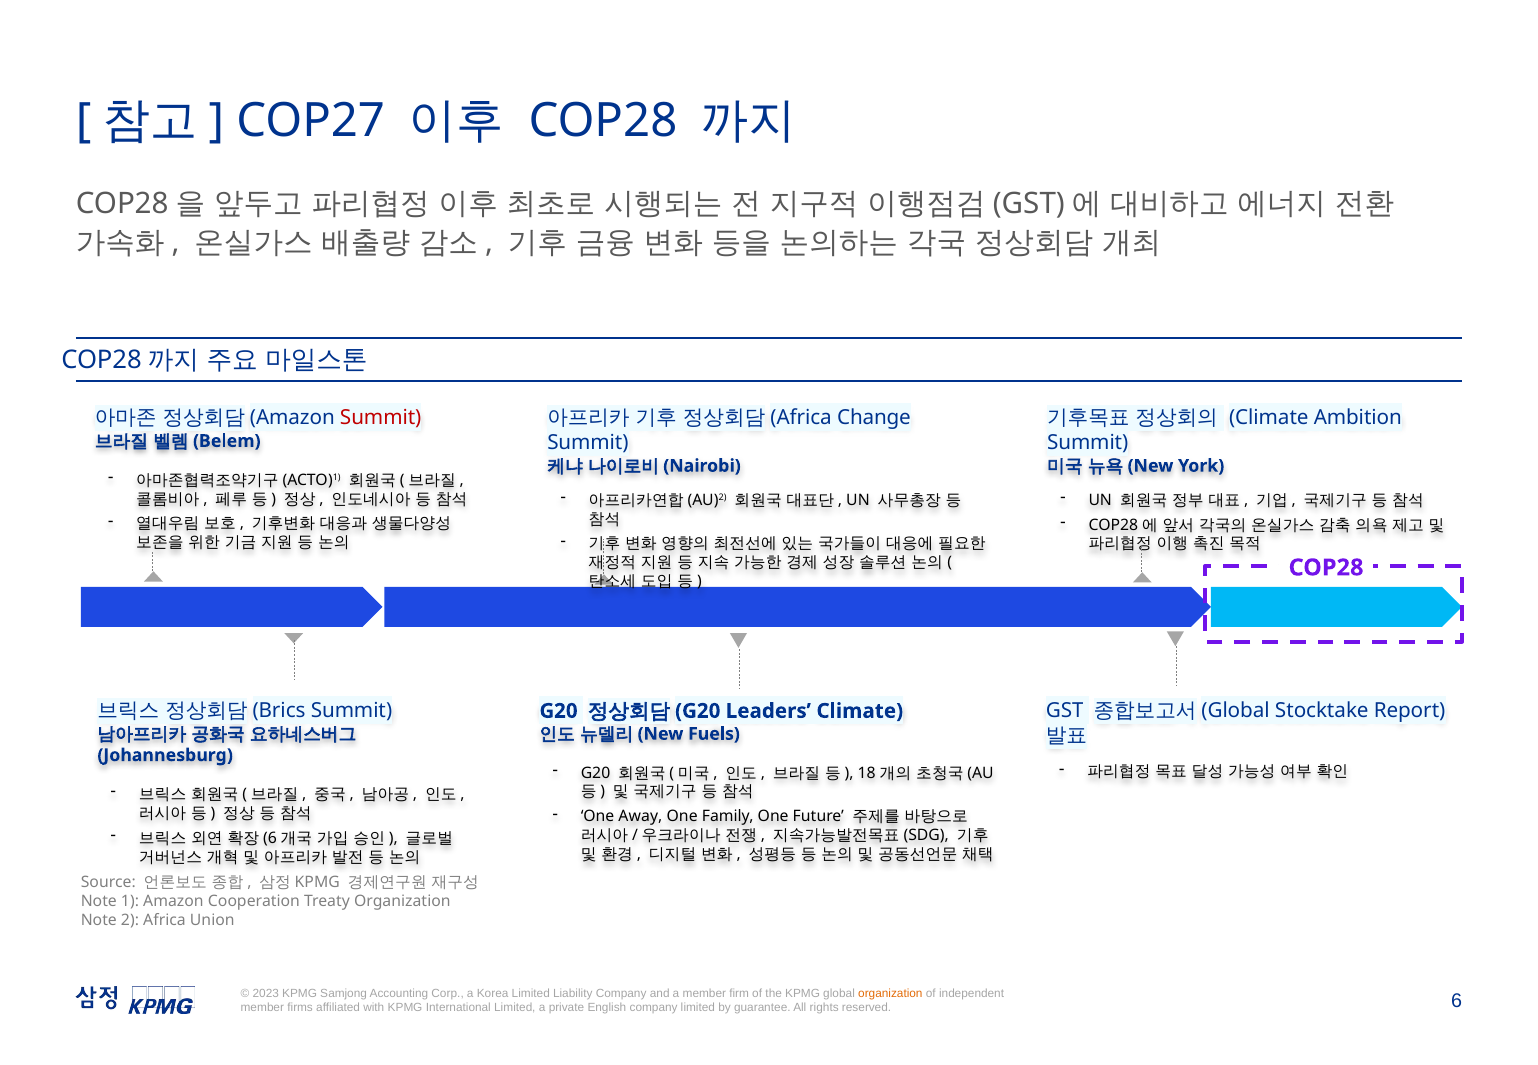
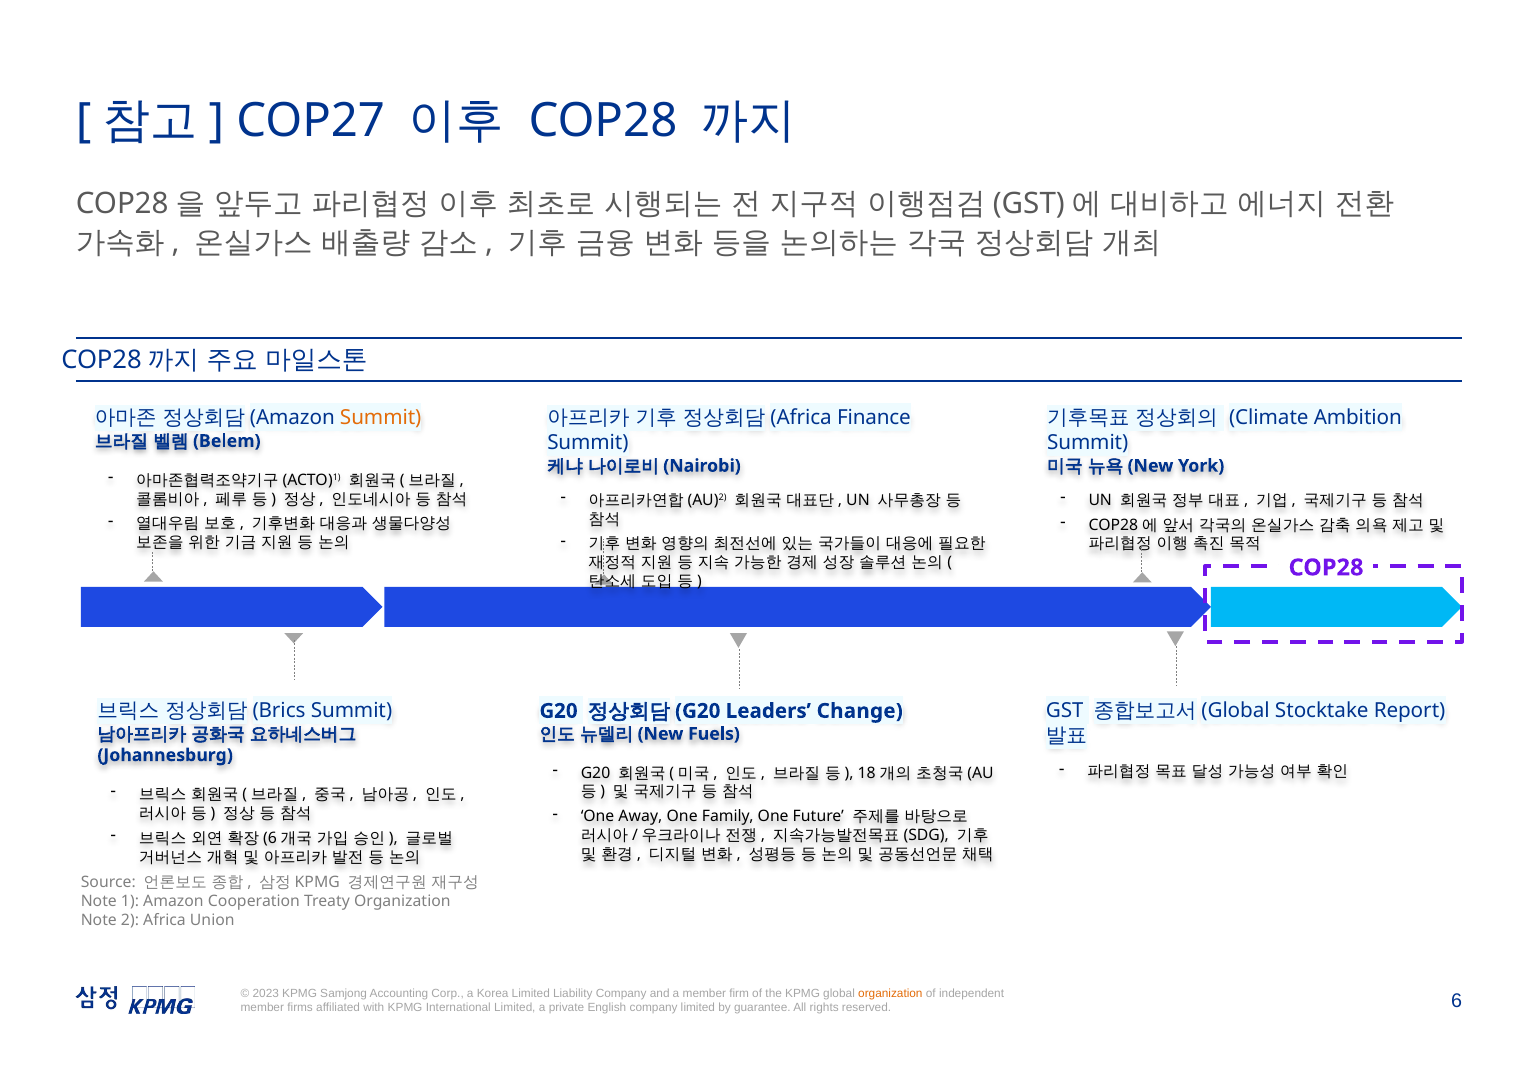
Summit at (381, 418) colour: red -> orange
Change: Change -> Finance
Leaders Climate: Climate -> Change
